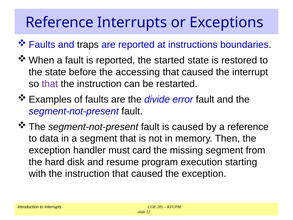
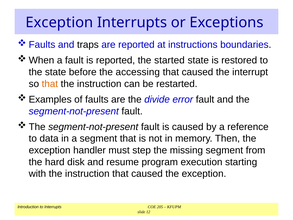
Reference at (60, 23): Reference -> Exception
that at (50, 84) colour: purple -> orange
card: card -> step
